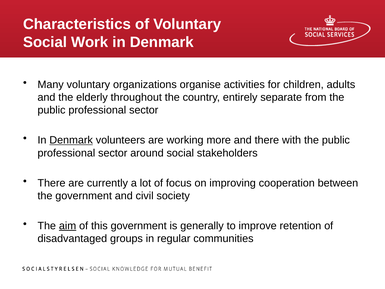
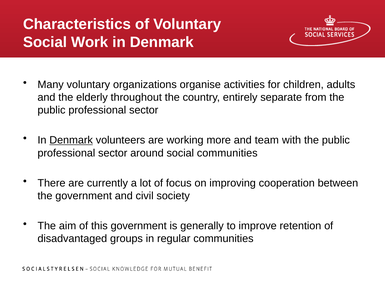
and there: there -> team
social stakeholders: stakeholders -> communities
aim underline: present -> none
